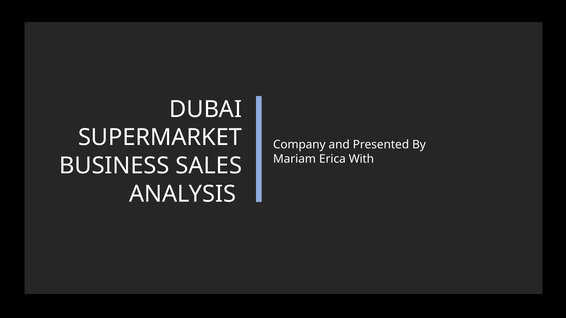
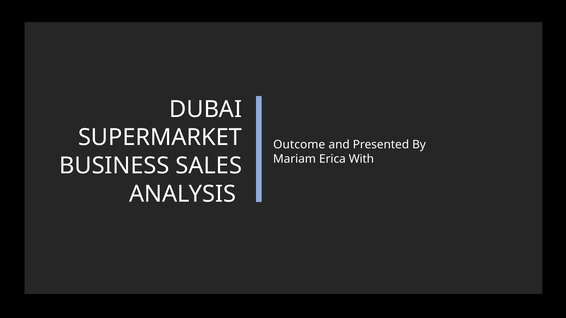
Company: Company -> Outcome
